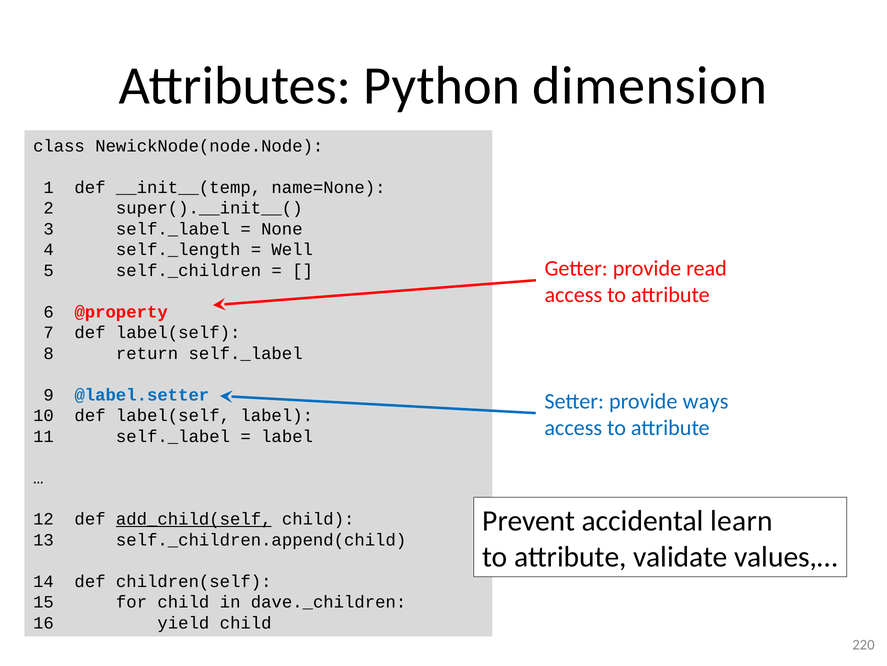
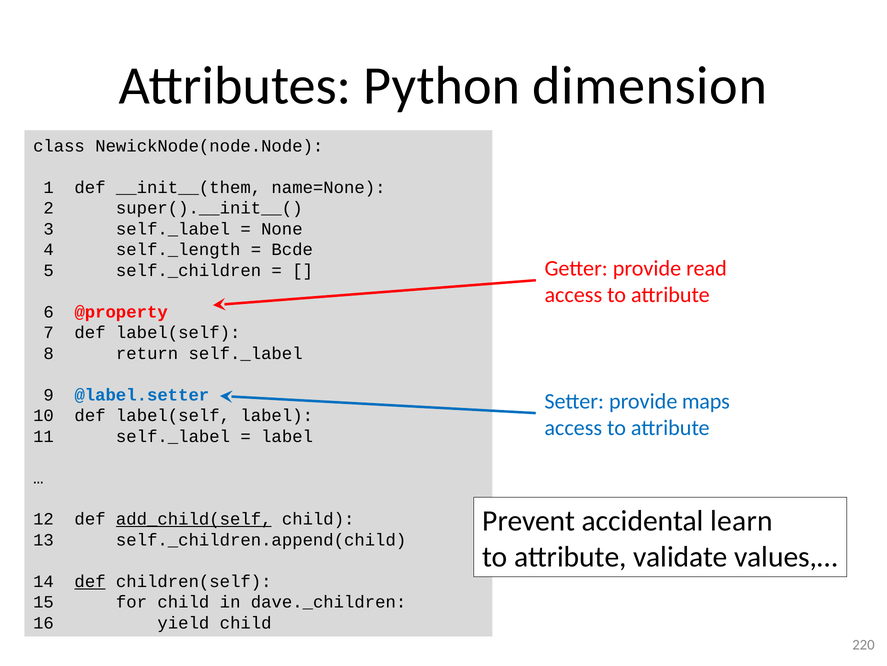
__init__(temp: __init__(temp -> __init__(them
Well: Well -> Bcde
ways: ways -> maps
def at (90, 581) underline: none -> present
